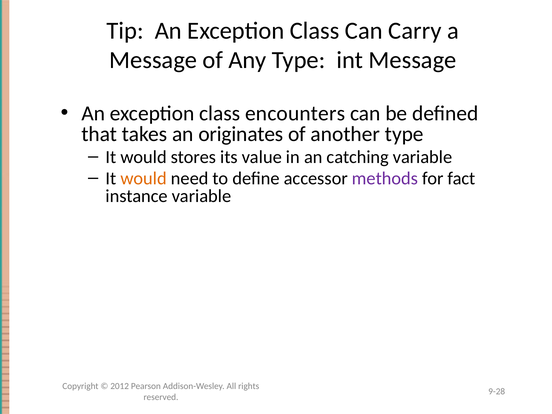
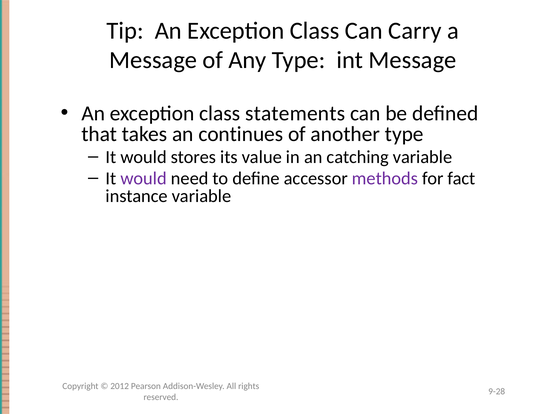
encounters: encounters -> statements
originates: originates -> continues
would at (144, 178) colour: orange -> purple
